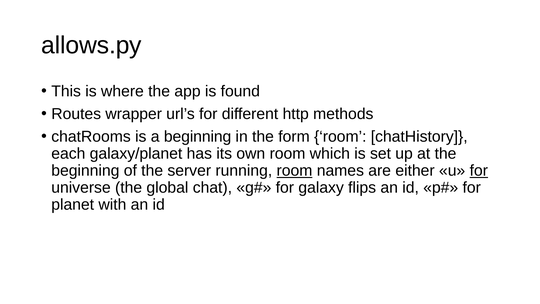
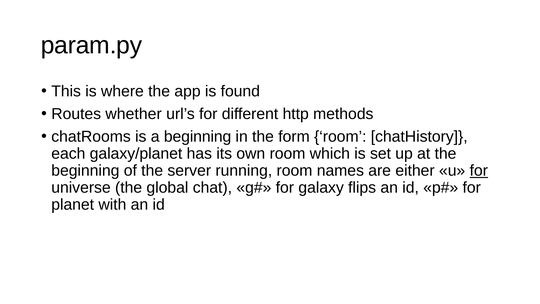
allows.py: allows.py -> param.py
wrapper: wrapper -> whether
room at (294, 170) underline: present -> none
